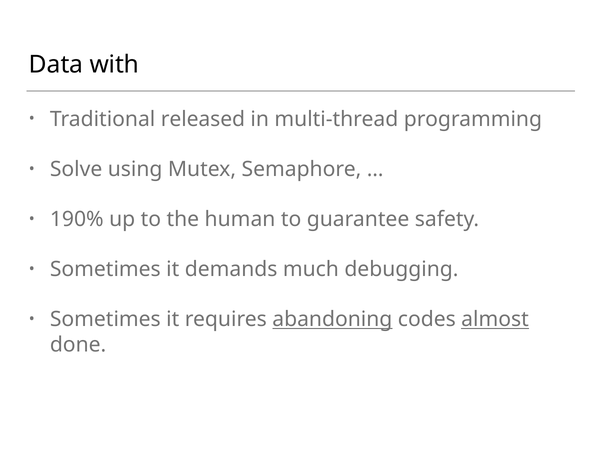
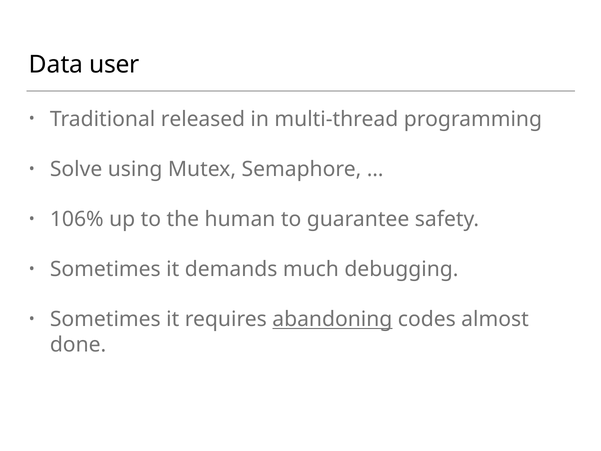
with: with -> user
190%: 190% -> 106%
almost underline: present -> none
